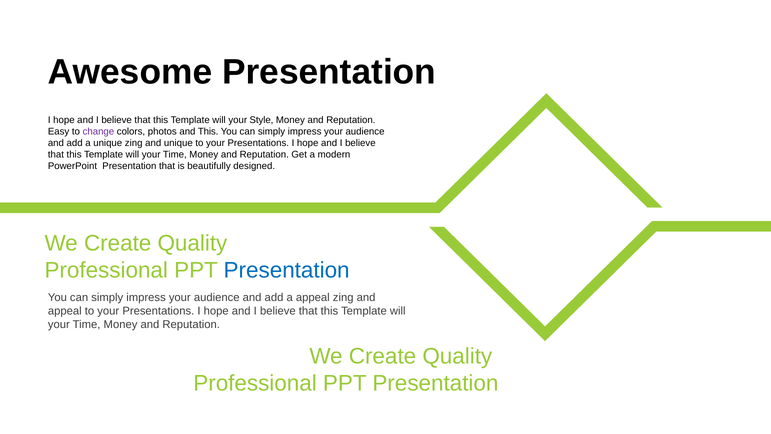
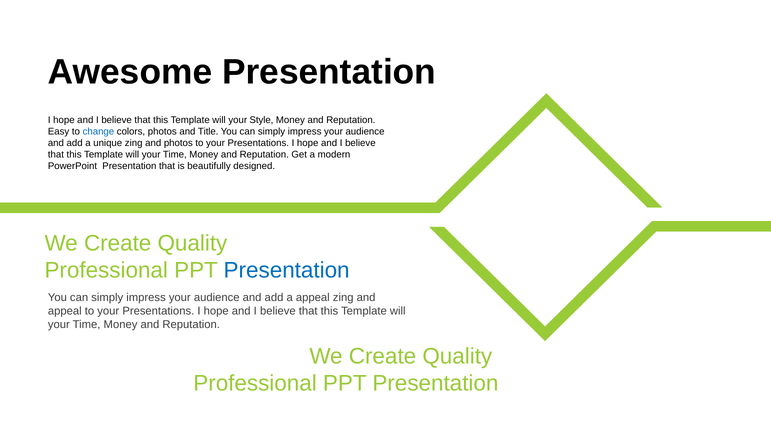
change colour: purple -> blue
and This: This -> Title
and unique: unique -> photos
